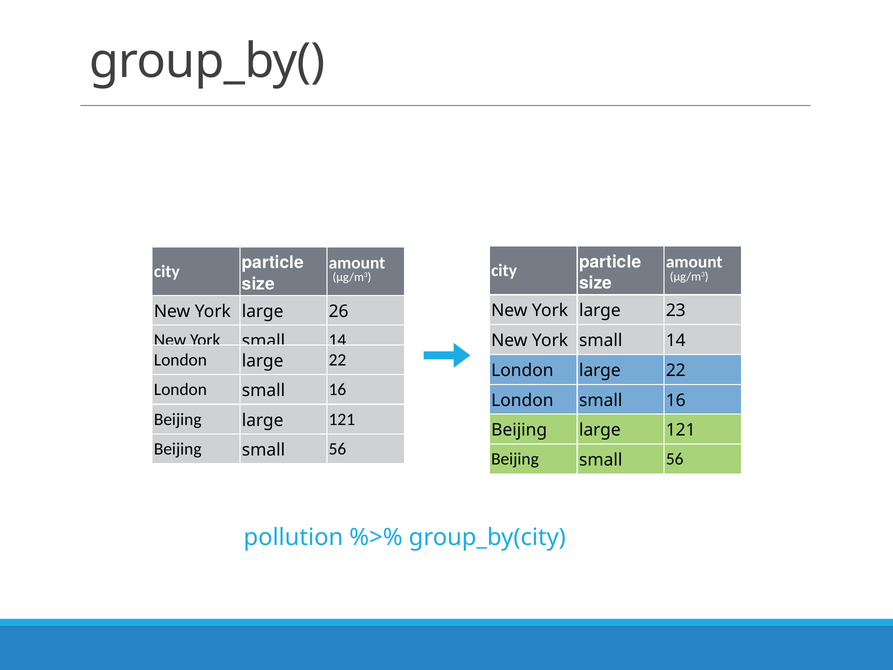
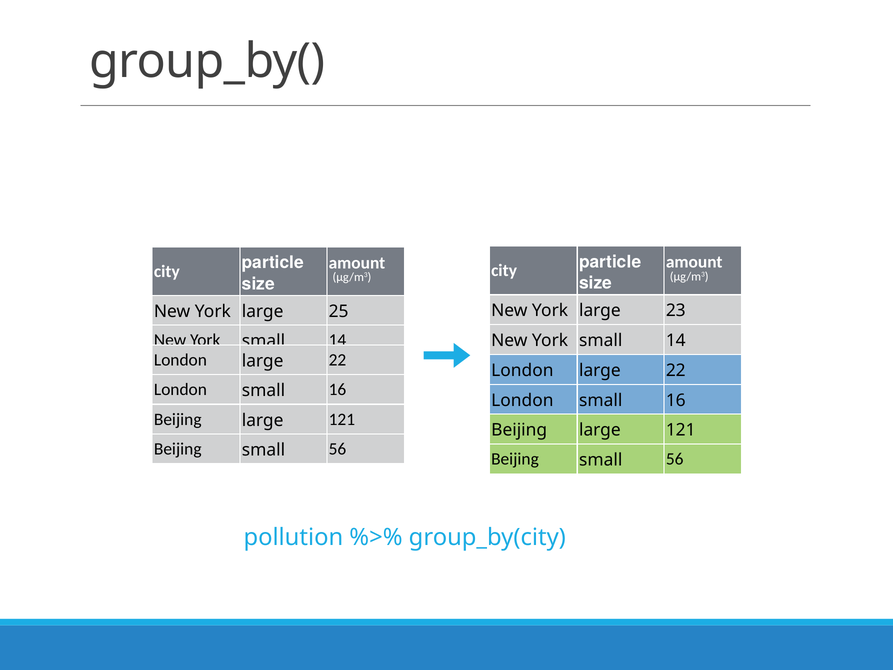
26: 26 -> 25
